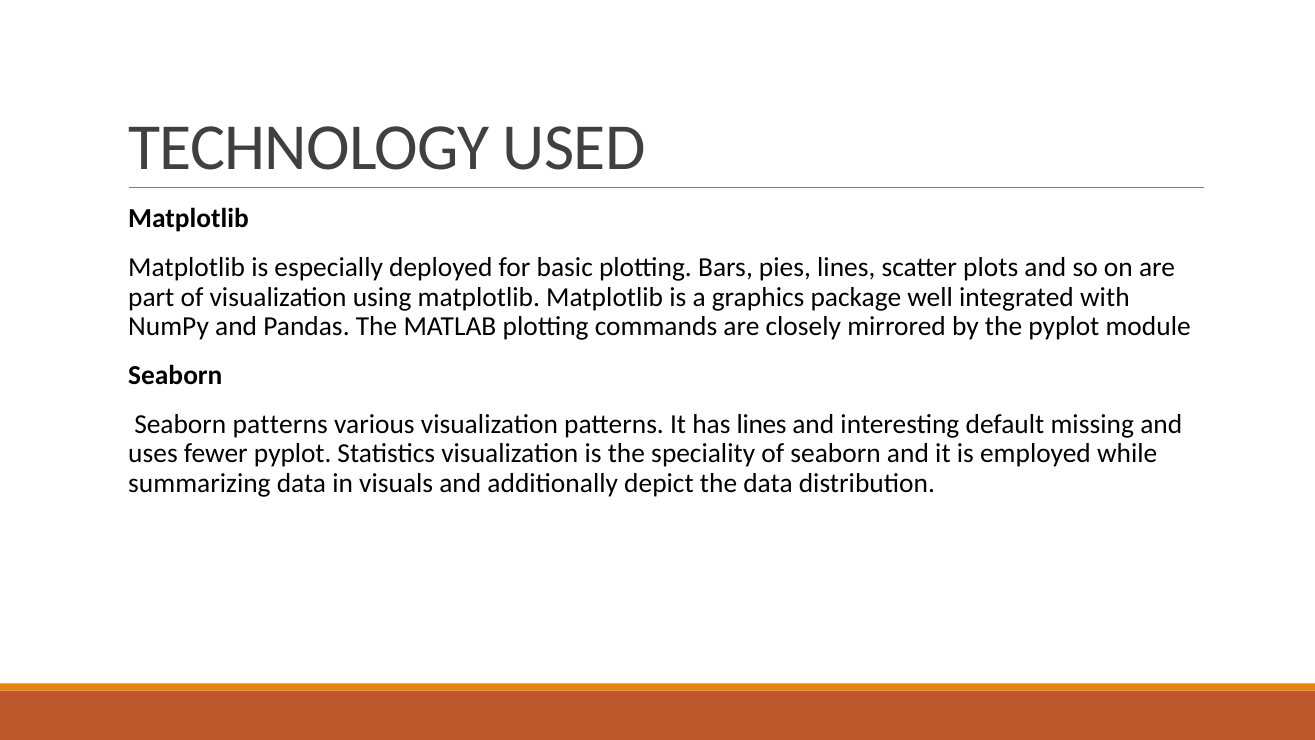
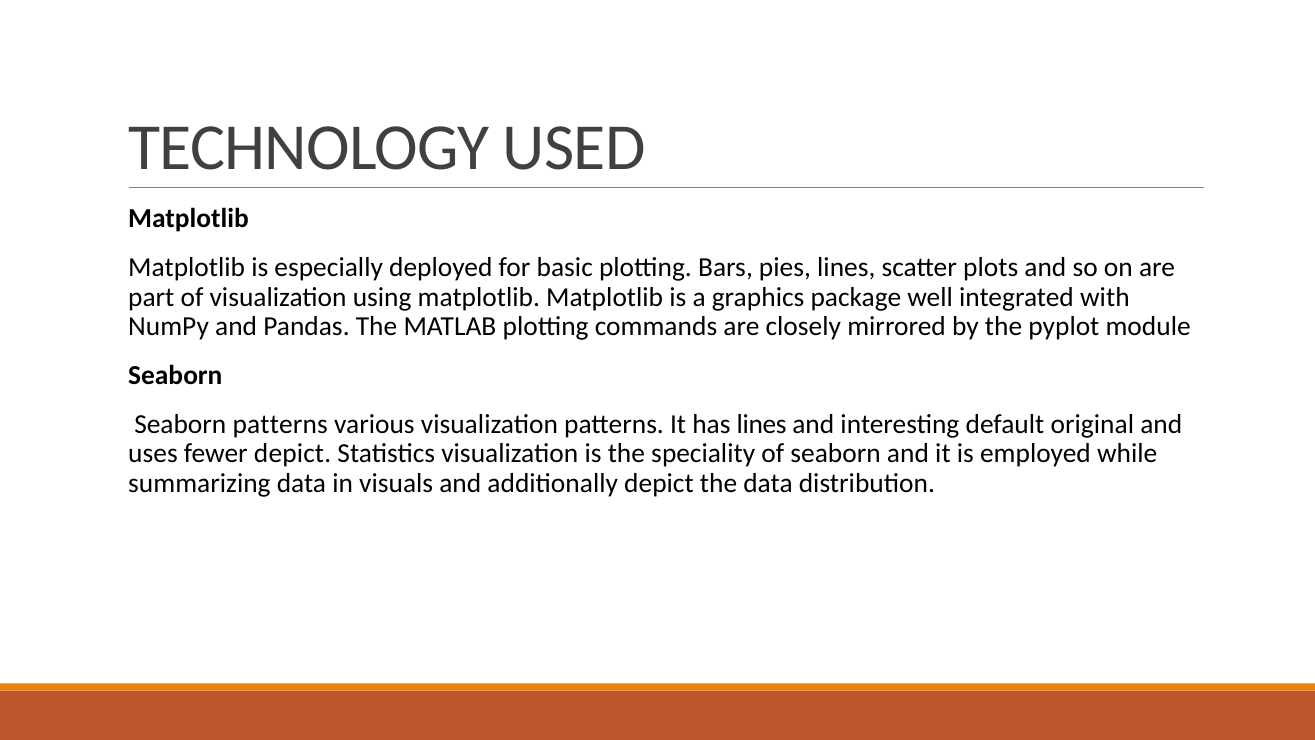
missing: missing -> original
fewer pyplot: pyplot -> depict
